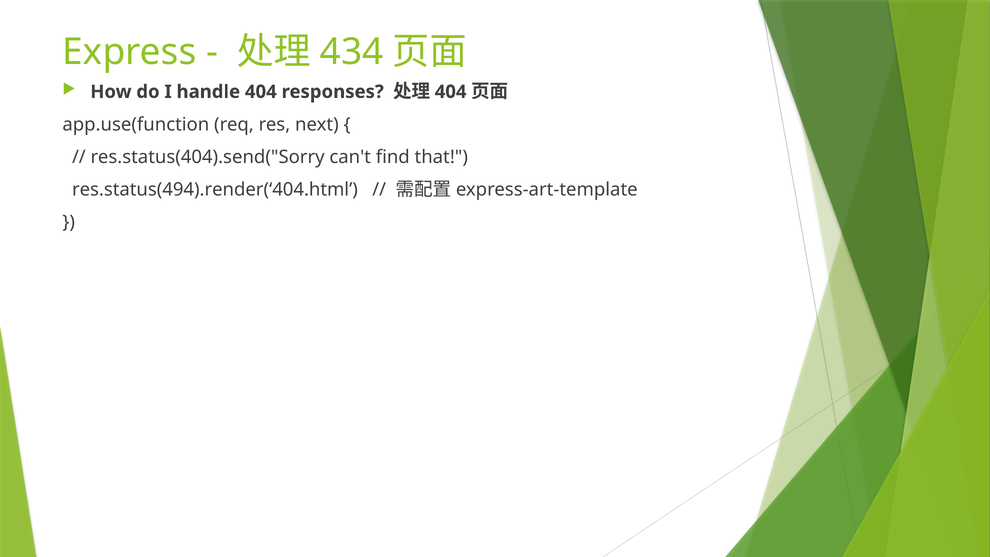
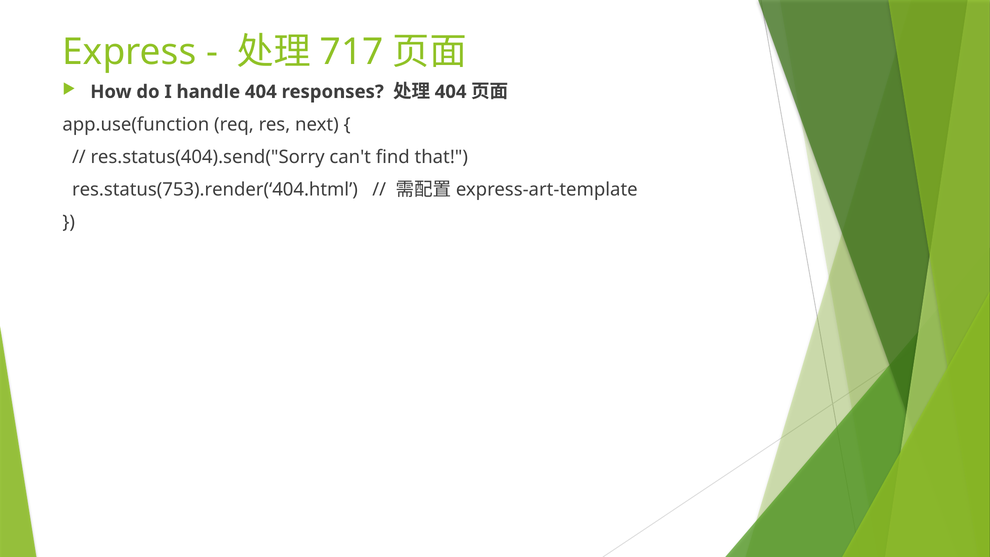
434: 434 -> 717
res.status(494).render(‘404.html: res.status(494).render(‘404.html -> res.status(753).render(‘404.html
